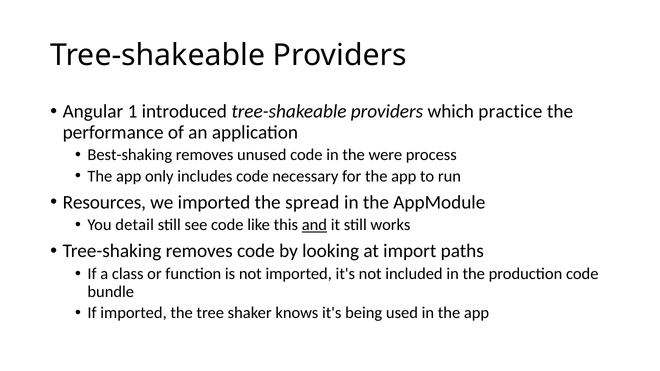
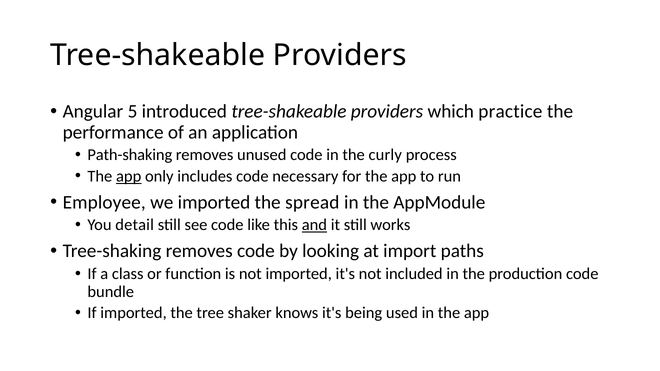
1: 1 -> 5
Best-shaking: Best-shaking -> Path-shaking
were: were -> curly
app at (129, 176) underline: none -> present
Resources: Resources -> Employee
